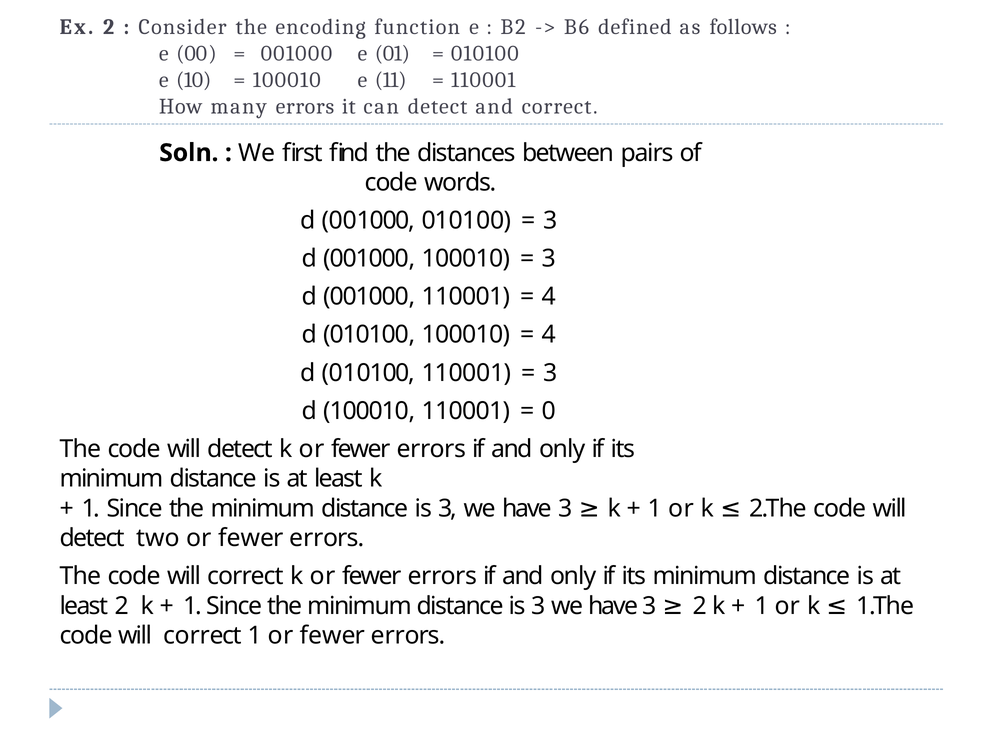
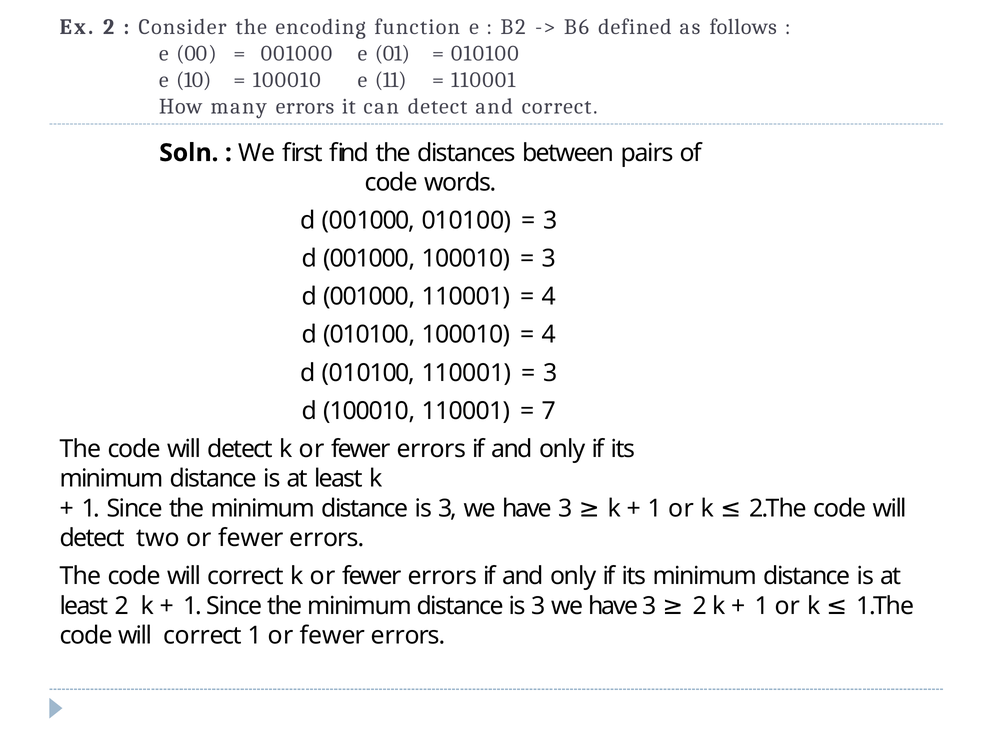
0: 0 -> 7
